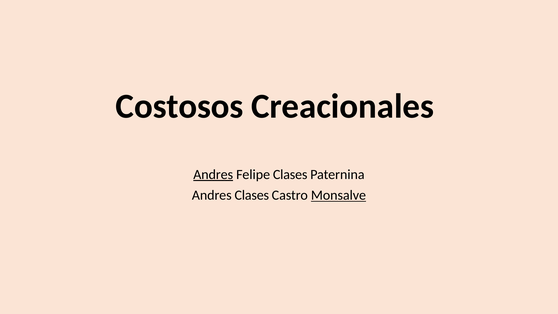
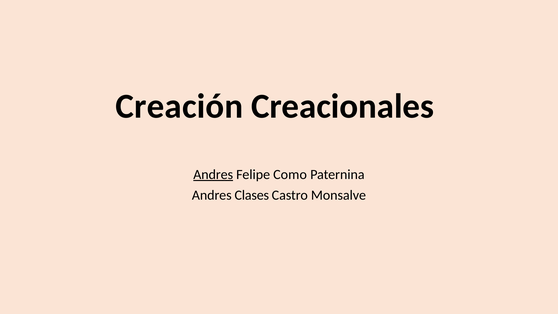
Costosos: Costosos -> Creación
Felipe Clases: Clases -> Como
Monsalve underline: present -> none
